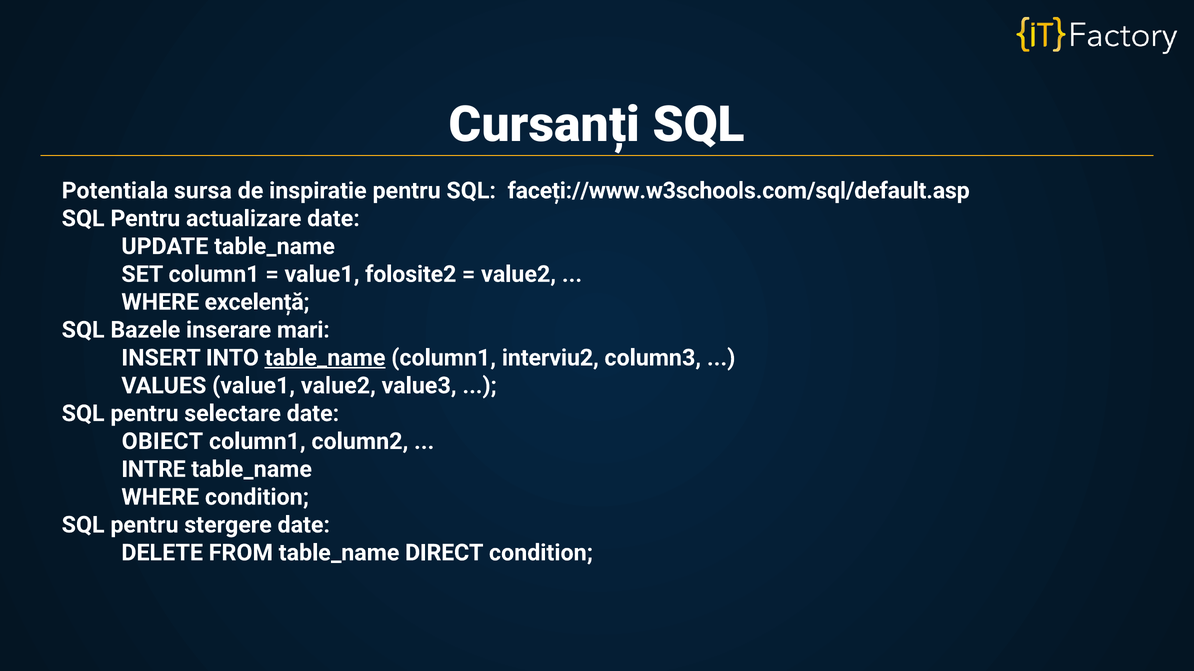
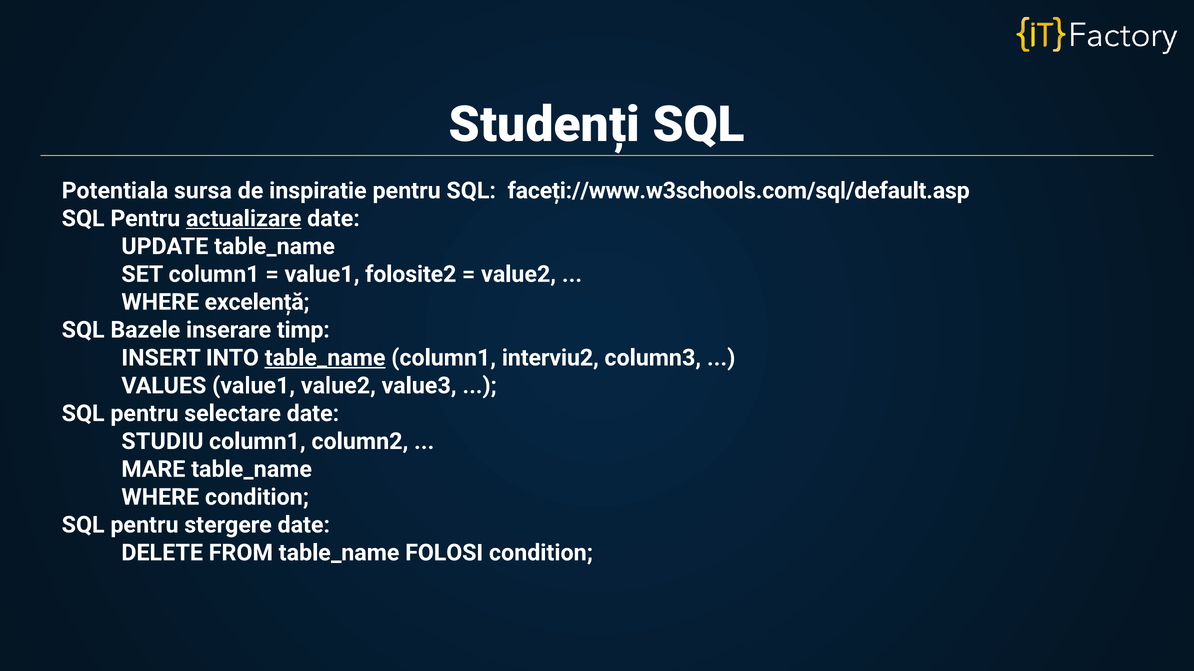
Cursanți: Cursanți -> Studenți
actualizare underline: none -> present
mari: mari -> timp
OBIECT: OBIECT -> STUDIU
INTRE: INTRE -> MARE
DIRECT: DIRECT -> FOLOSI
